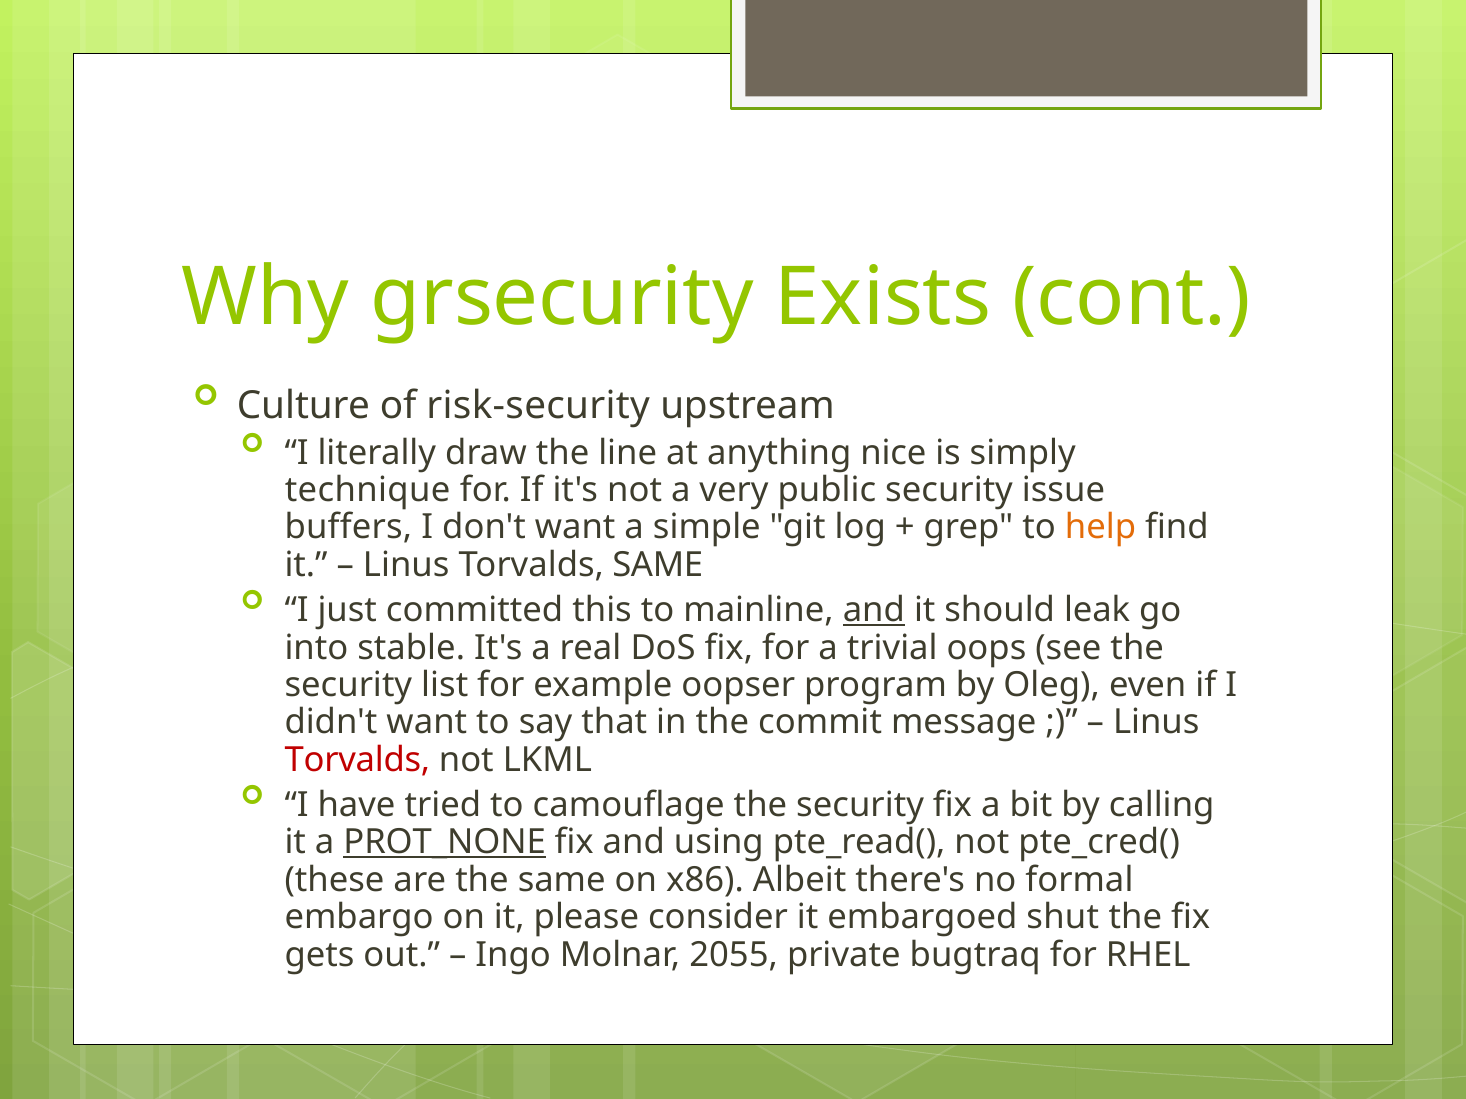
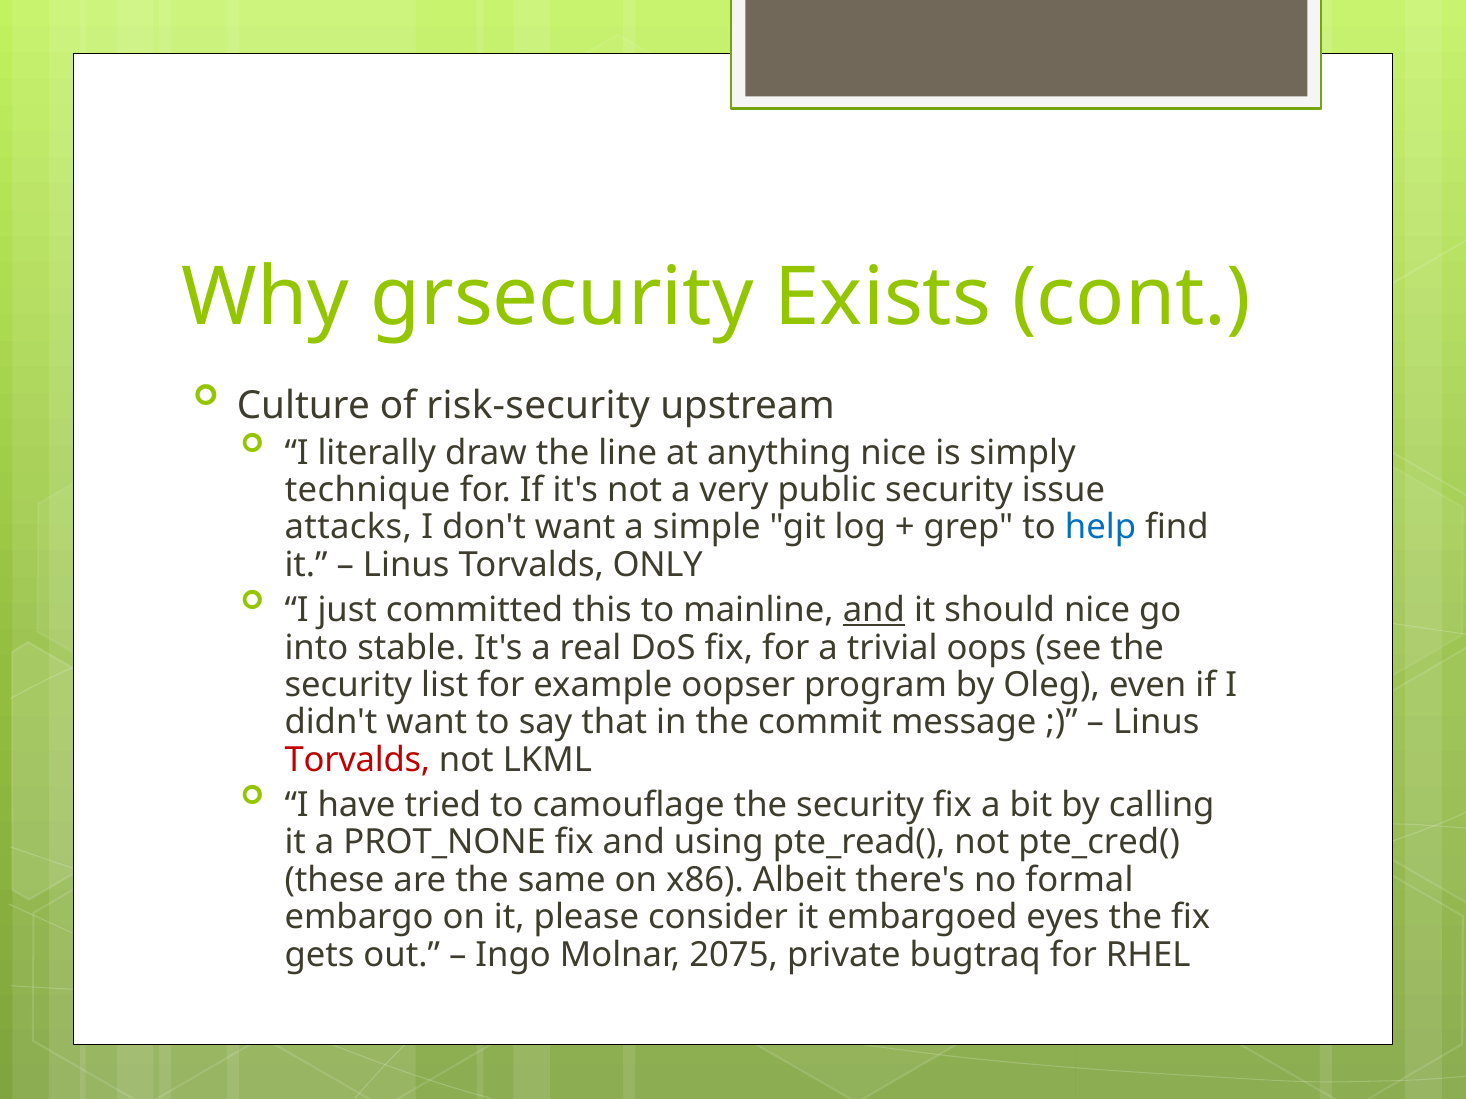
buffers: buffers -> attacks
help colour: orange -> blue
Torvalds SAME: SAME -> ONLY
should leak: leak -> nice
PROT_NONE underline: present -> none
shut: shut -> eyes
2055: 2055 -> 2075
